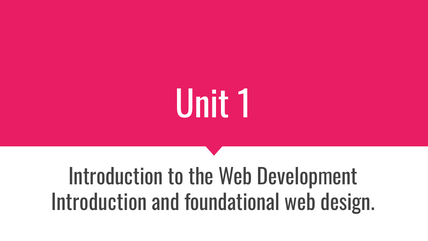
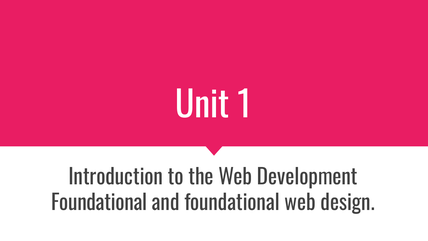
Introduction at (99, 203): Introduction -> Foundational
